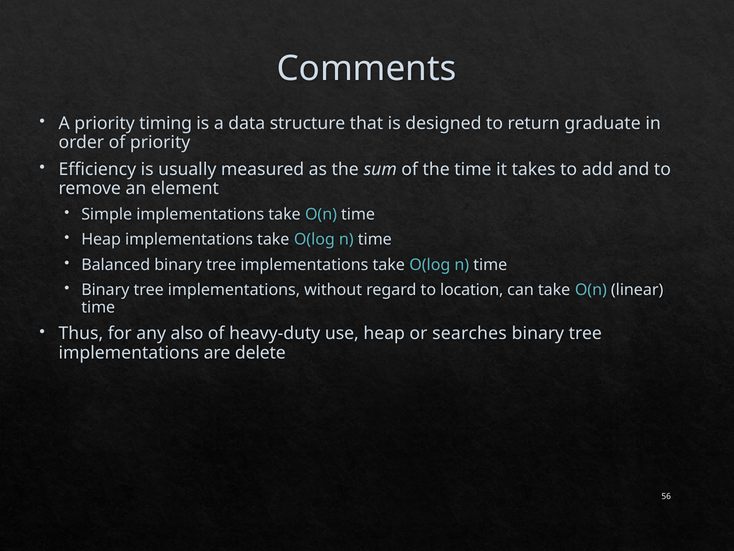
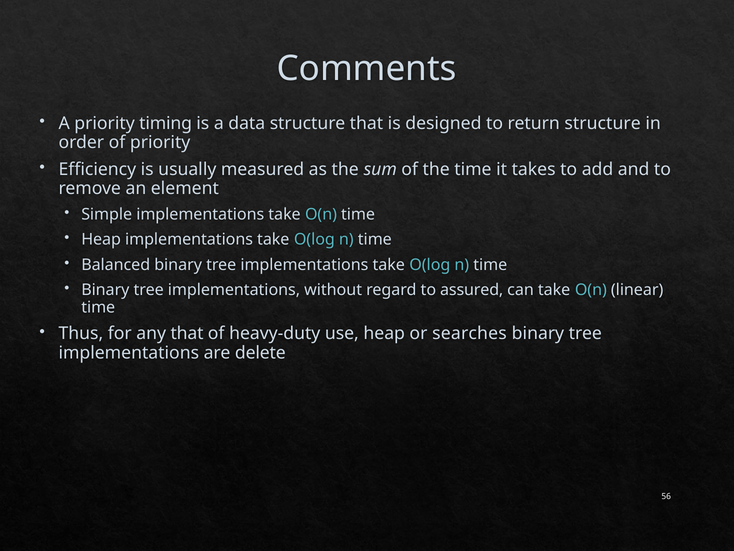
return graduate: graduate -> structure
location: location -> assured
any also: also -> that
